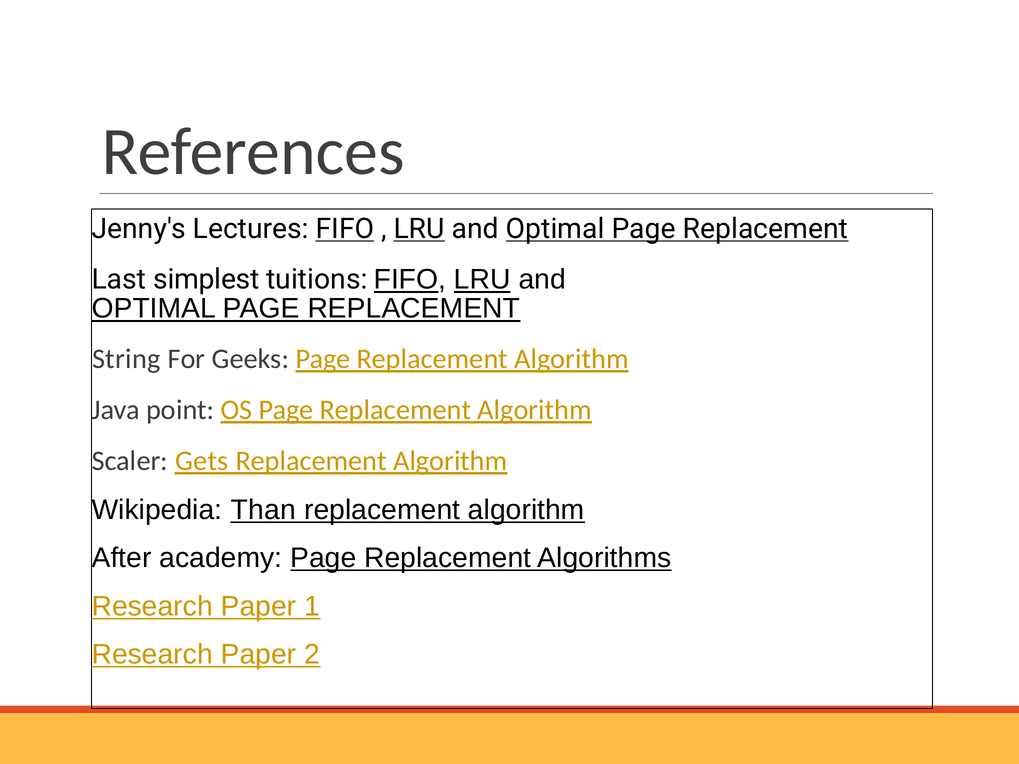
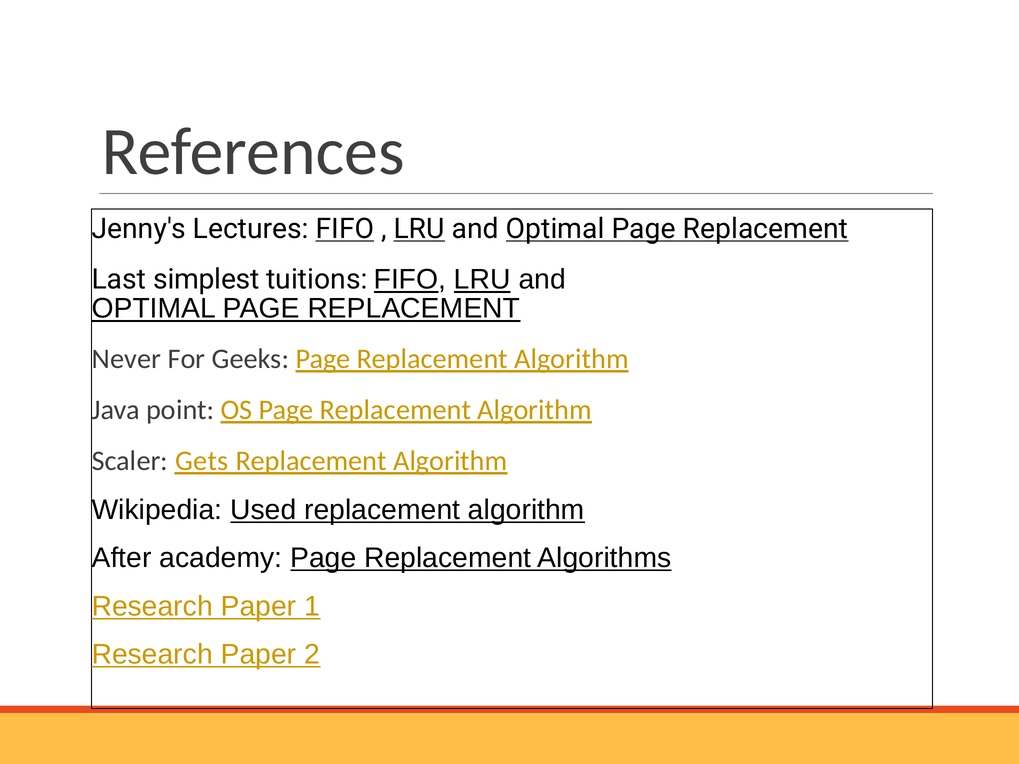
String: String -> Never
Than: Than -> Used
